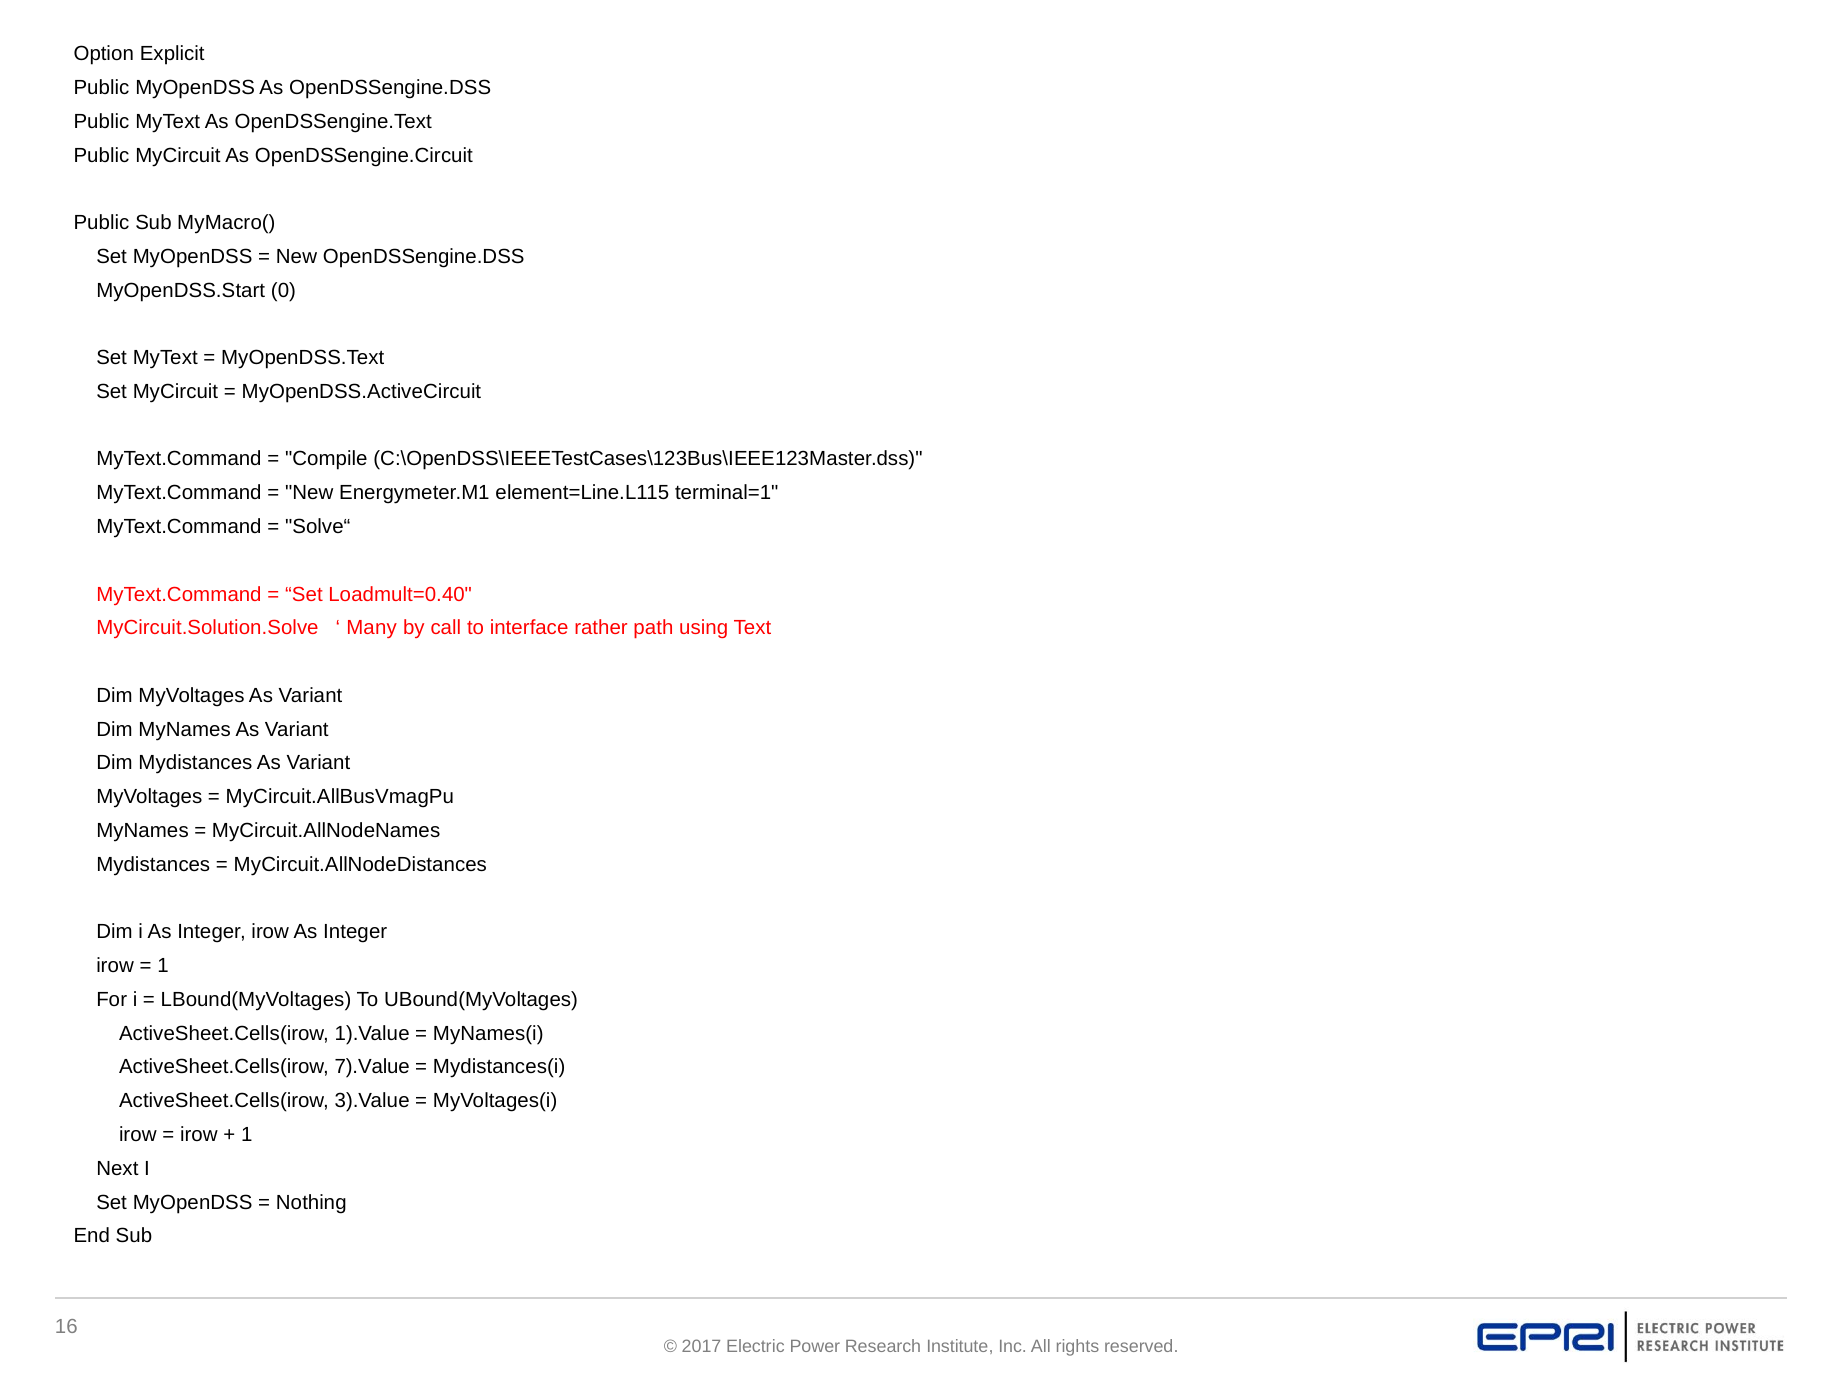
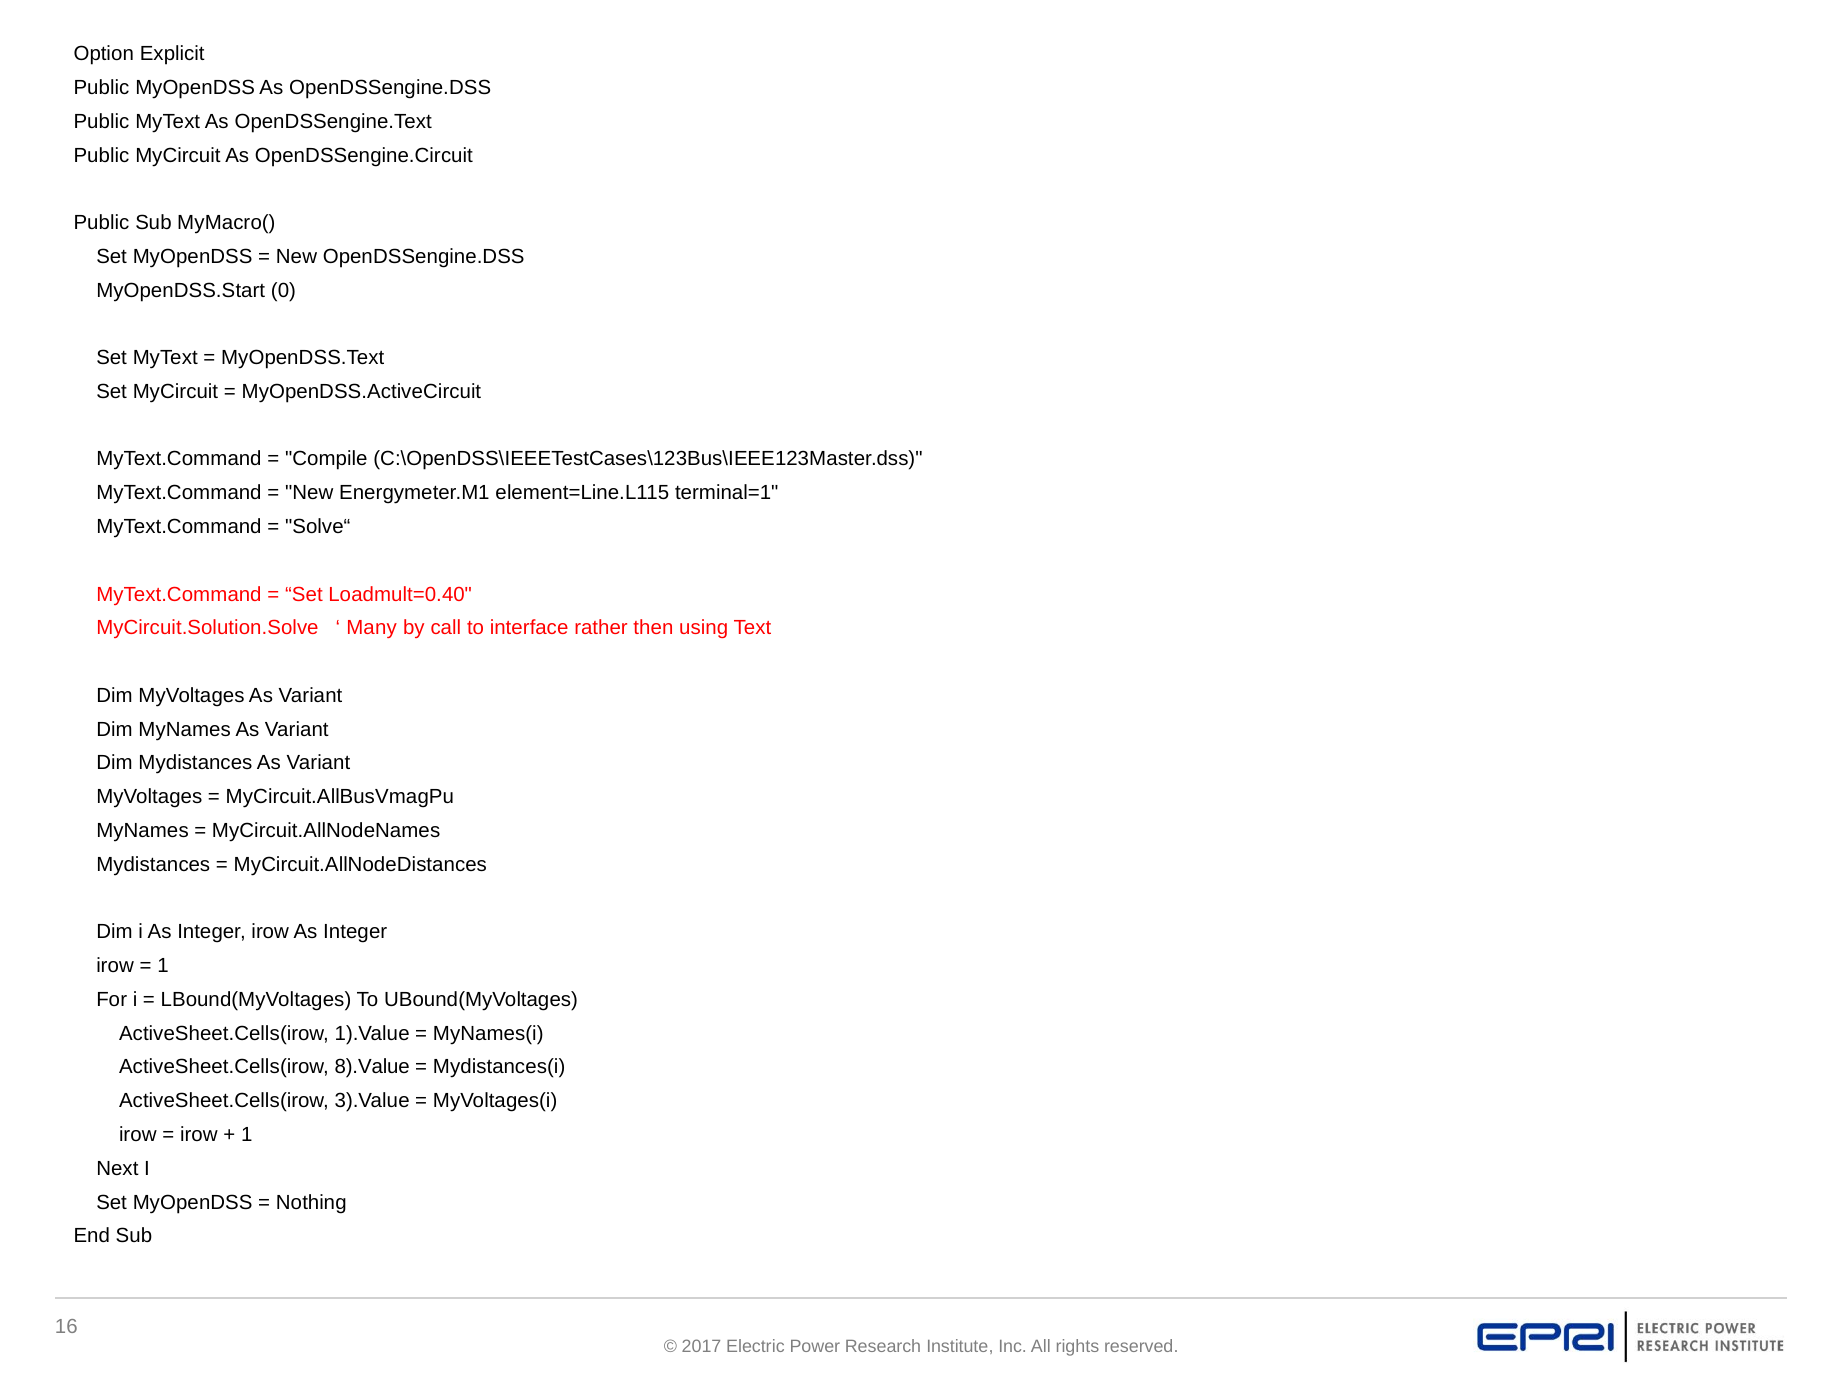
path: path -> then
7).Value: 7).Value -> 8).Value
